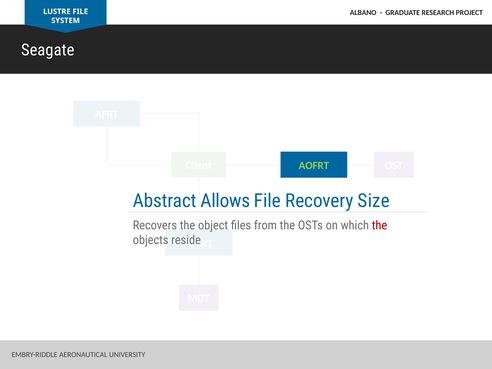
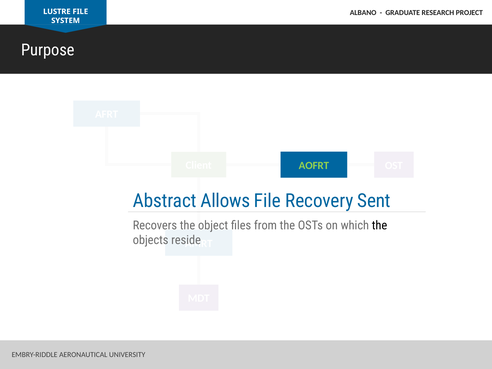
Seagate: Seagate -> Purpose
Size: Size -> Sent
the at (380, 225) colour: red -> black
